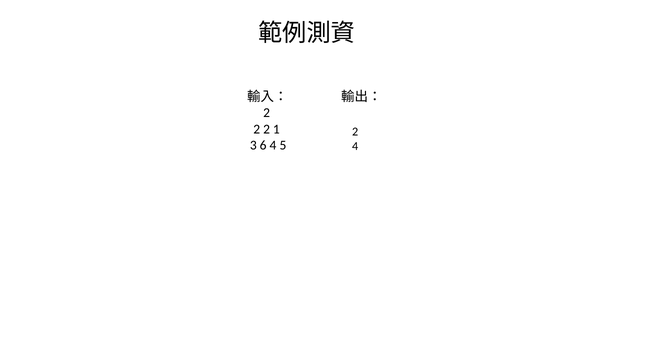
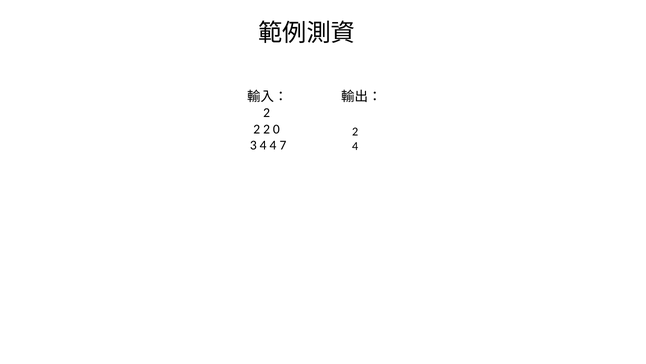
1: 1 -> 0
3 6: 6 -> 4
5: 5 -> 7
